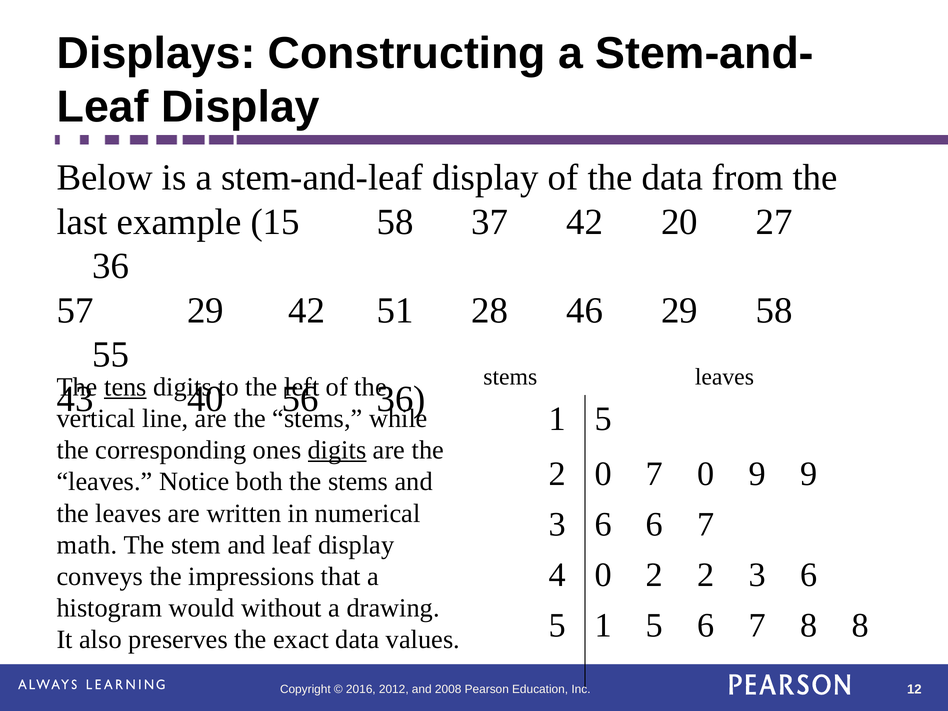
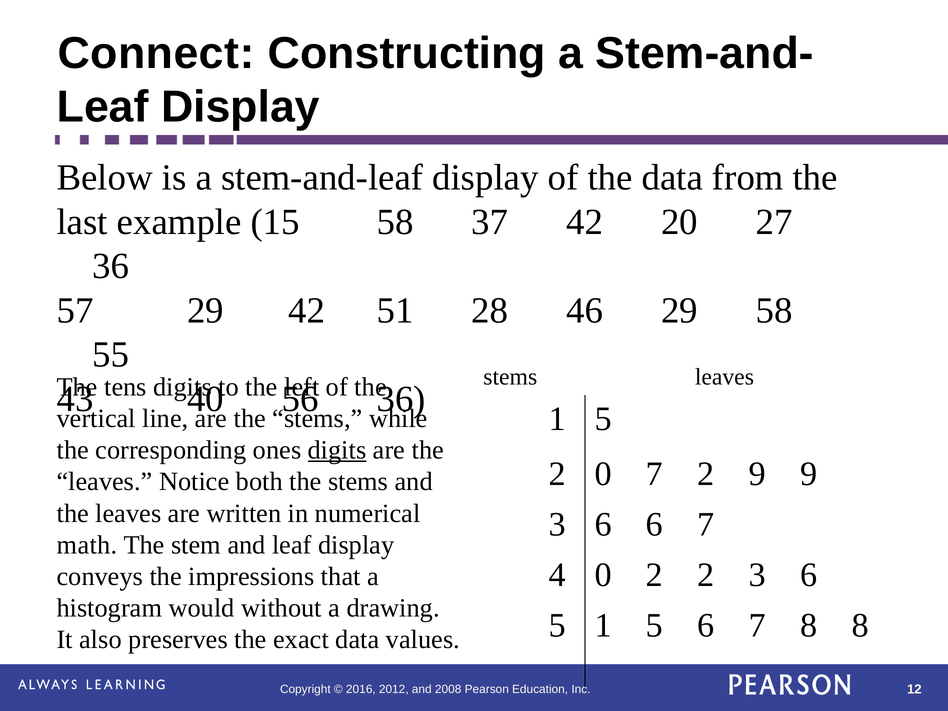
Displays: Displays -> Connect
tens underline: present -> none
7 0: 0 -> 2
